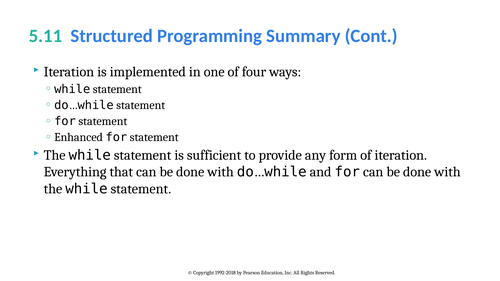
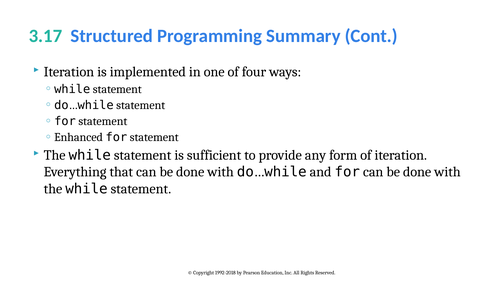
5.11: 5.11 -> 3.17
